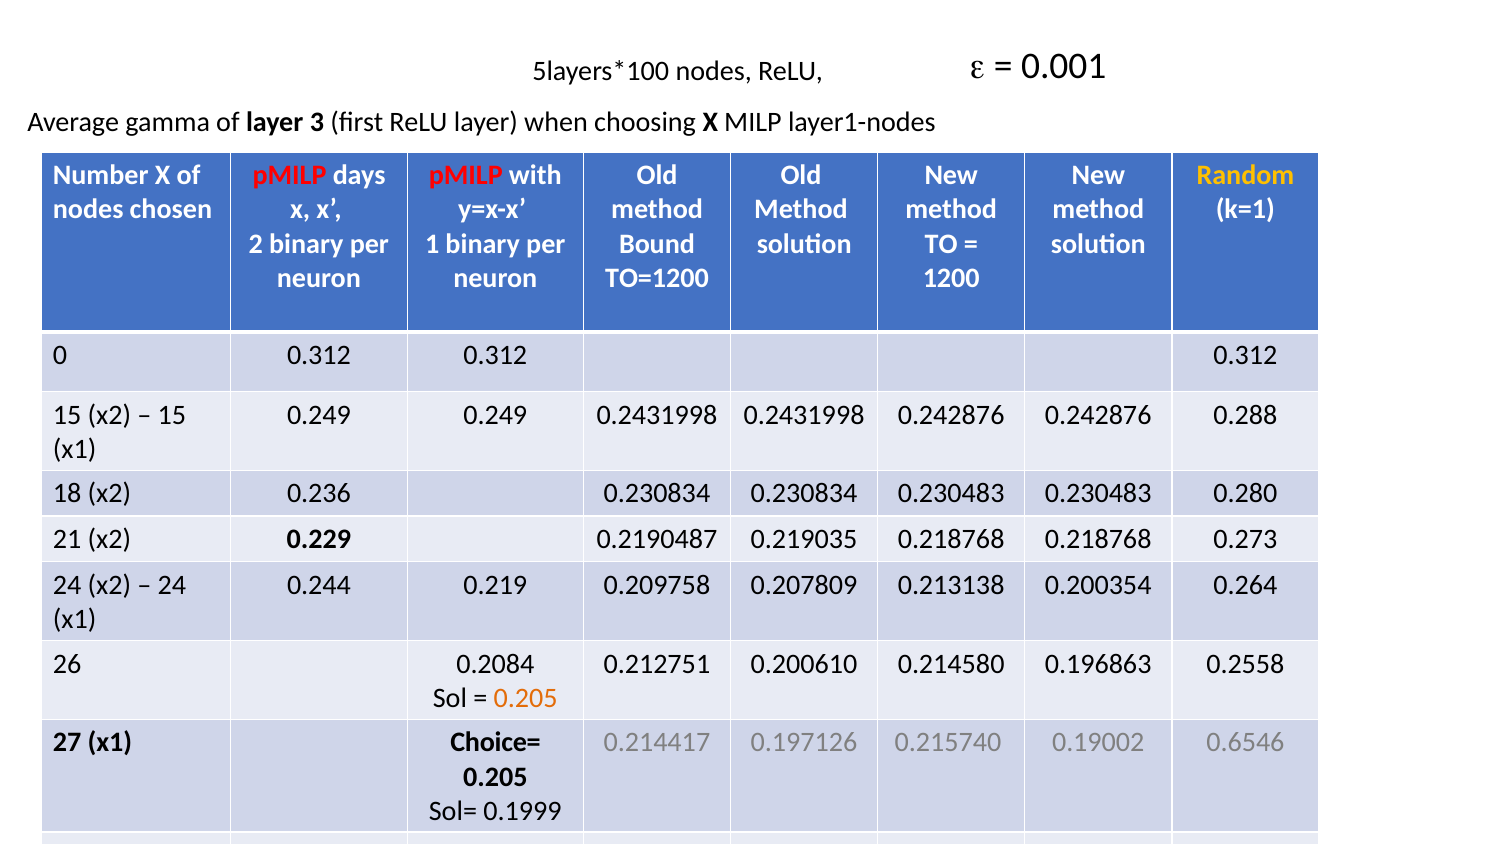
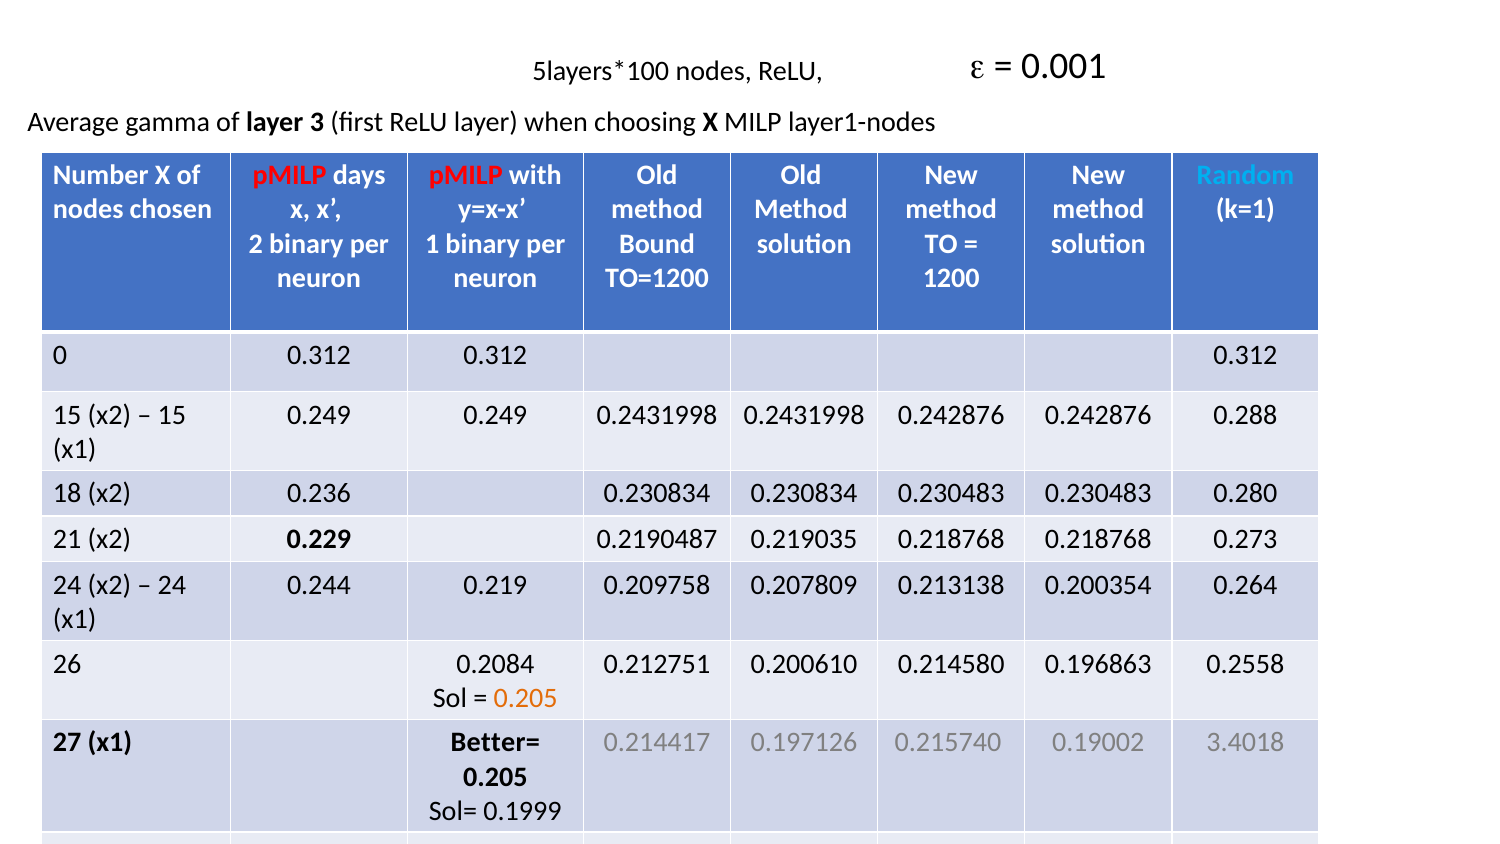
Random colour: yellow -> light blue
Choice=: Choice= -> Better=
0.6546: 0.6546 -> 3.4018
